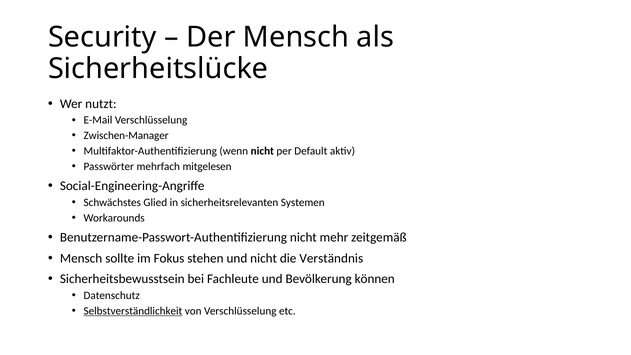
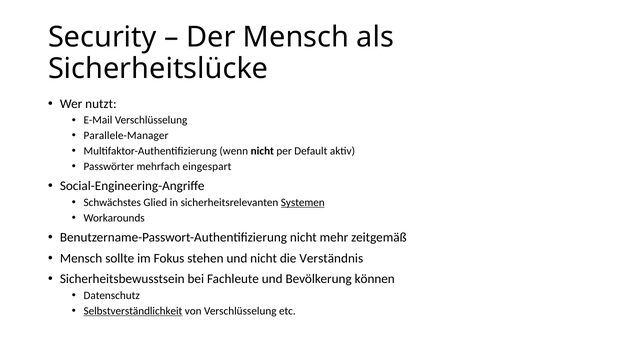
Zwischen-Manager: Zwischen-Manager -> Parallele-Manager
mitgelesen: mitgelesen -> eingespart
Systemen underline: none -> present
